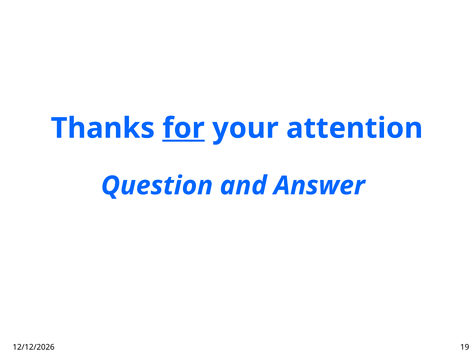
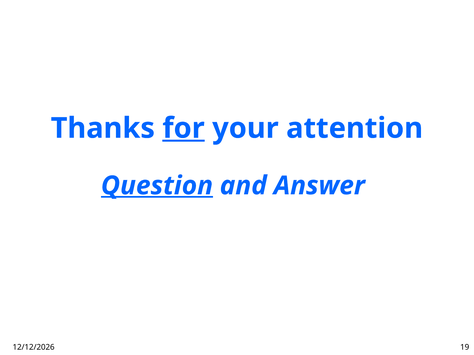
Question underline: none -> present
